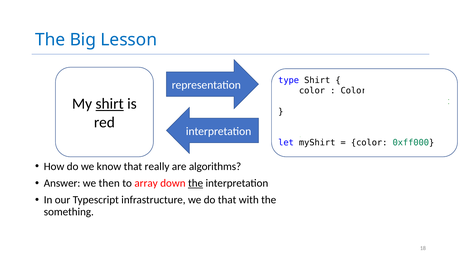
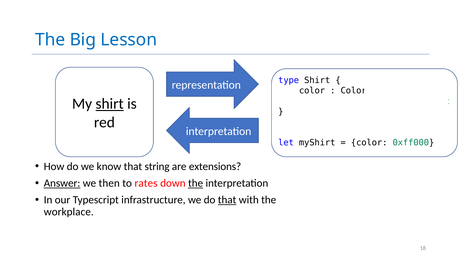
really: really -> string
algorithms: algorithms -> extensions
Answer underline: none -> present
array: array -> rates
that at (227, 199) underline: none -> present
something: something -> workplace
